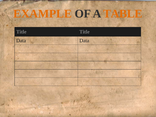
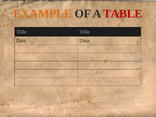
TABLE colour: orange -> red
